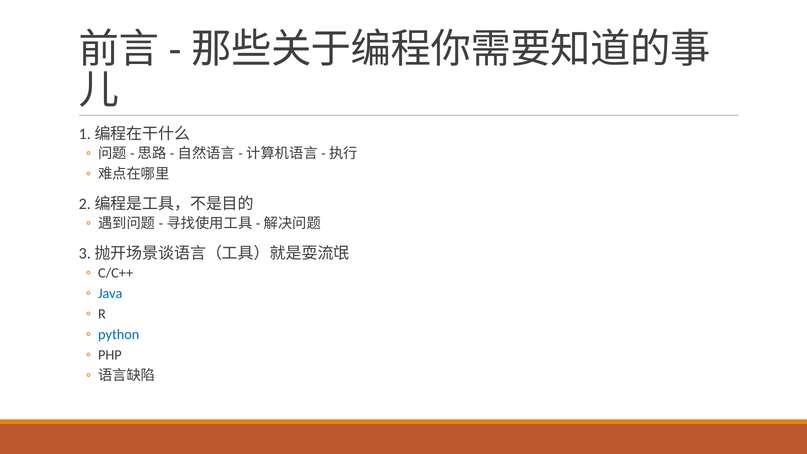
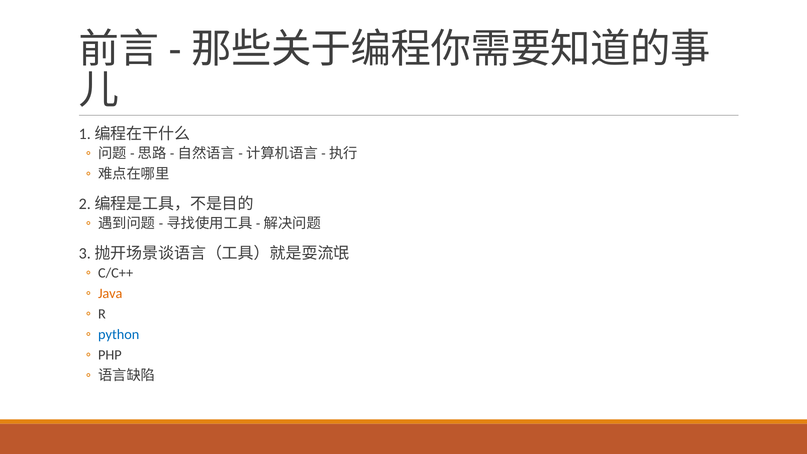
Java colour: blue -> orange
